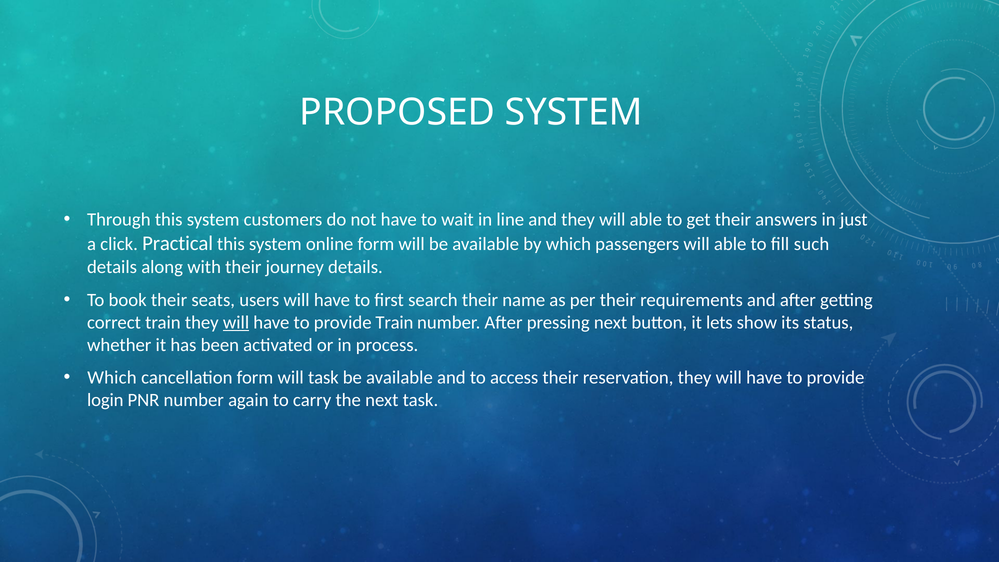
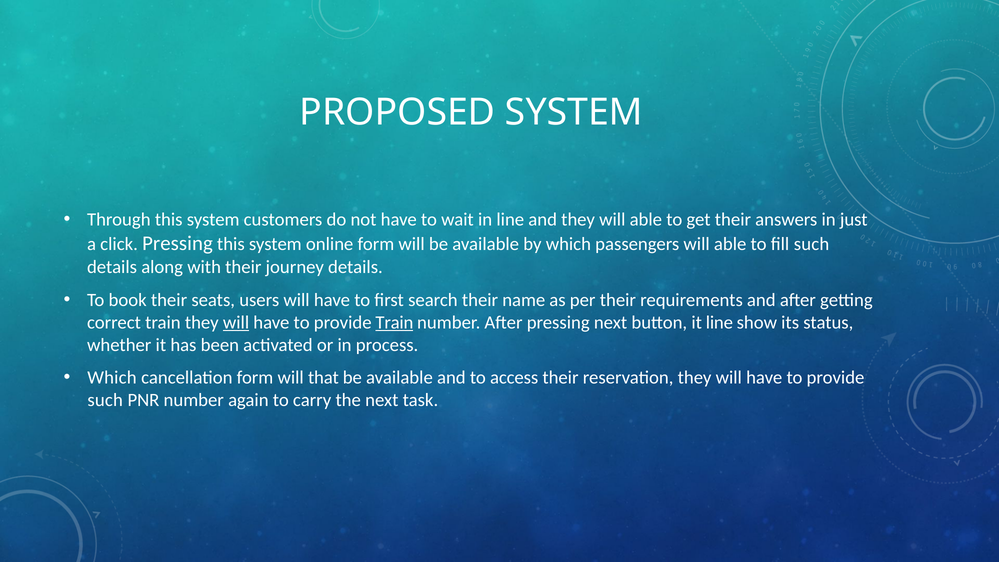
click Practical: Practical -> Pressing
Train at (394, 322) underline: none -> present
it lets: lets -> line
will task: task -> that
login at (105, 400): login -> such
